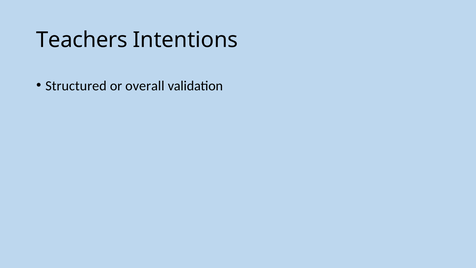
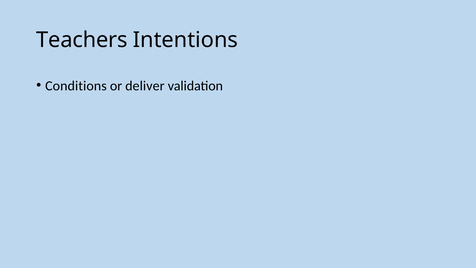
Structured: Structured -> Conditions
overall: overall -> deliver
